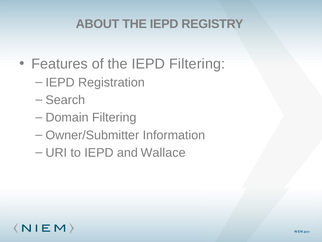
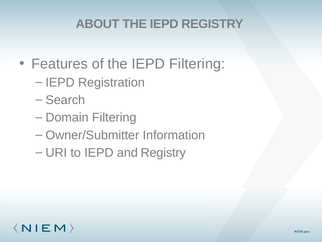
and Wallace: Wallace -> Registry
